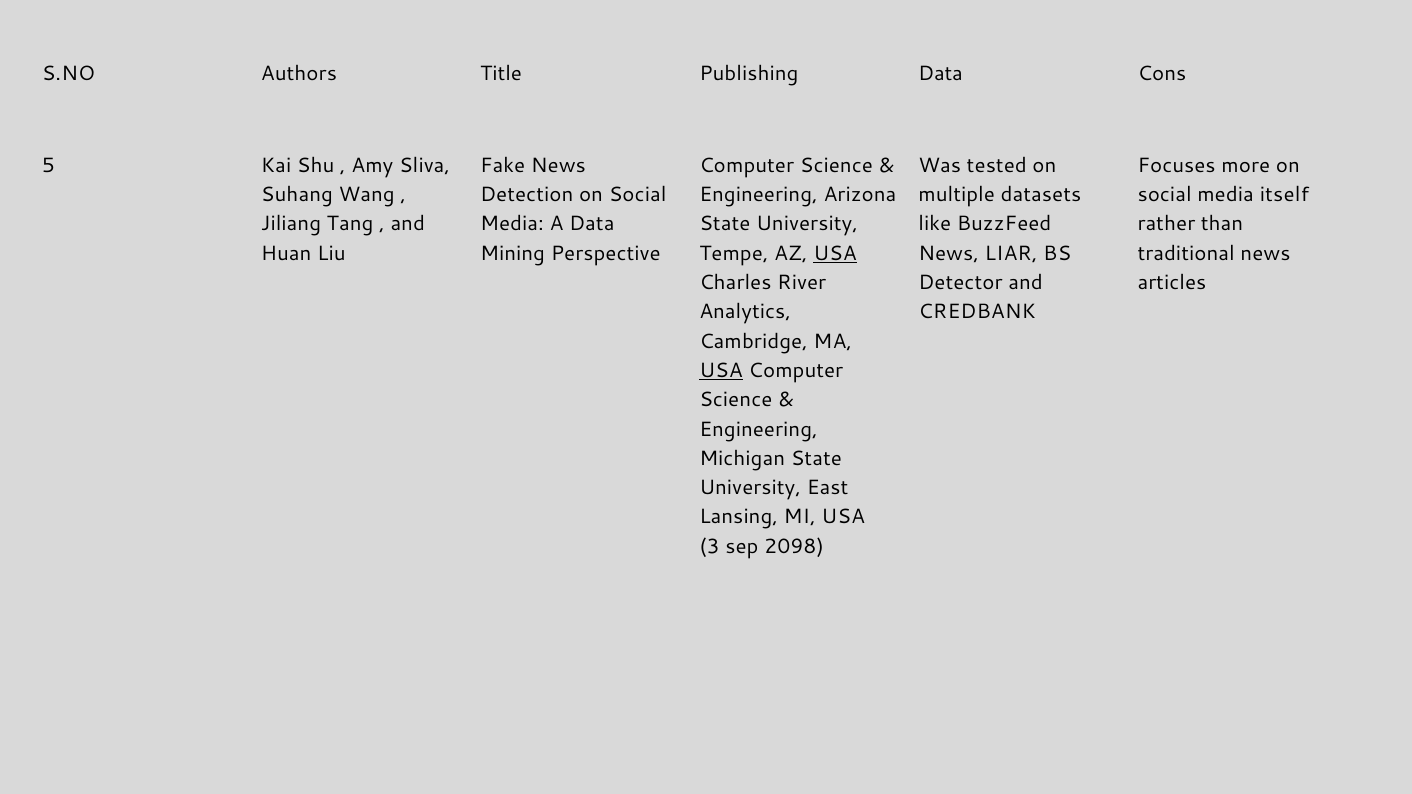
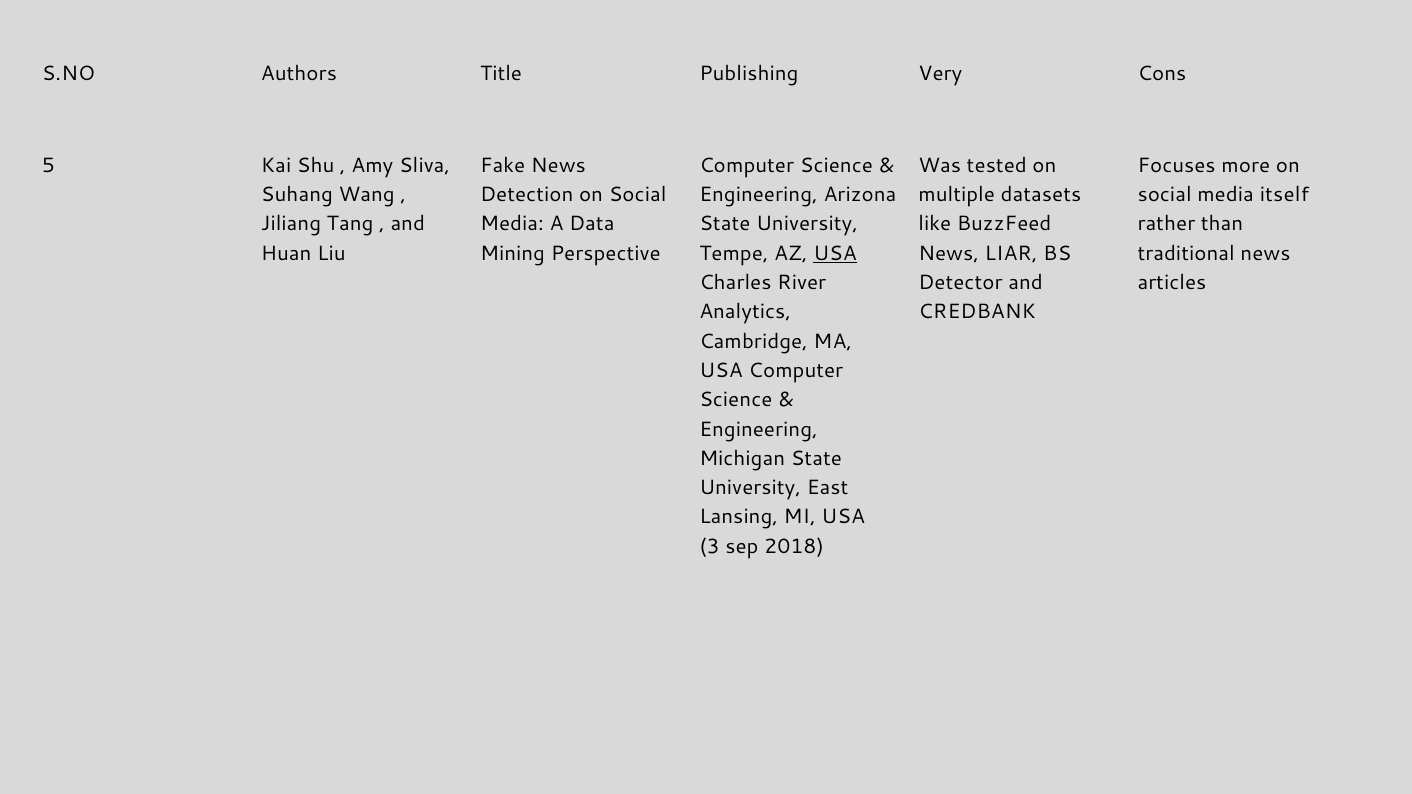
Publishing Data: Data -> Very
USA at (721, 371) underline: present -> none
2098: 2098 -> 2018
